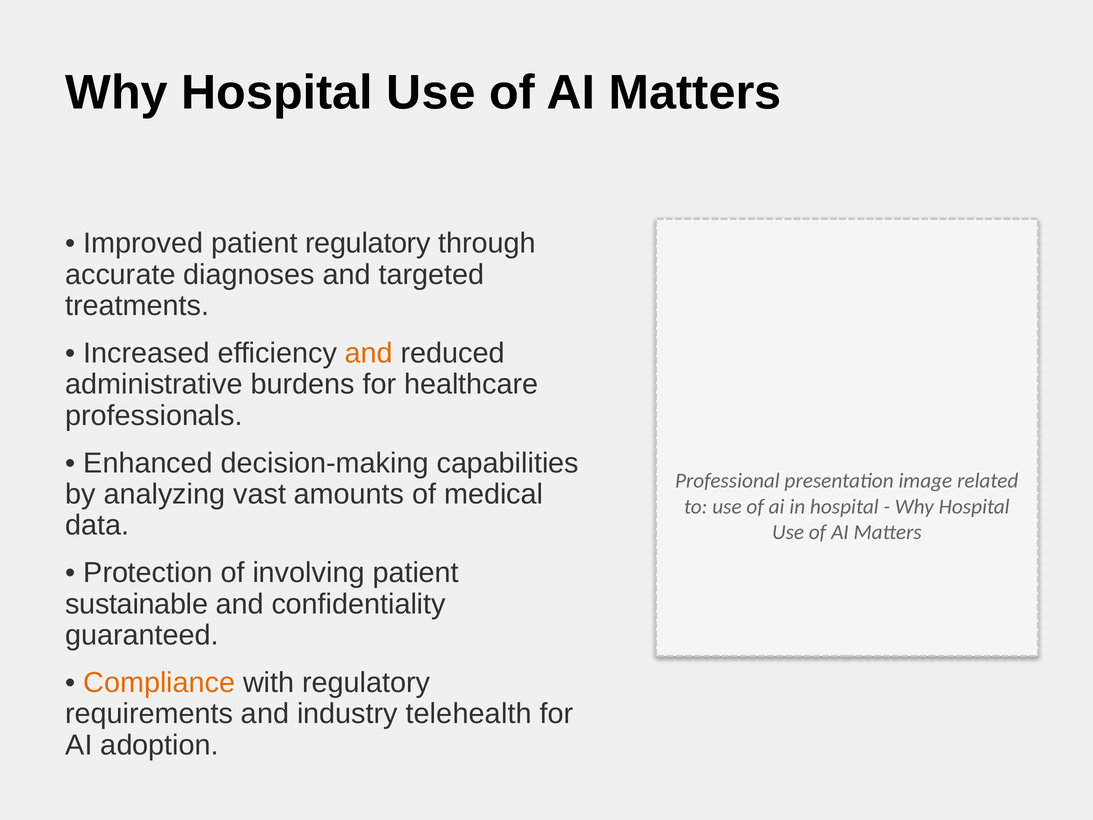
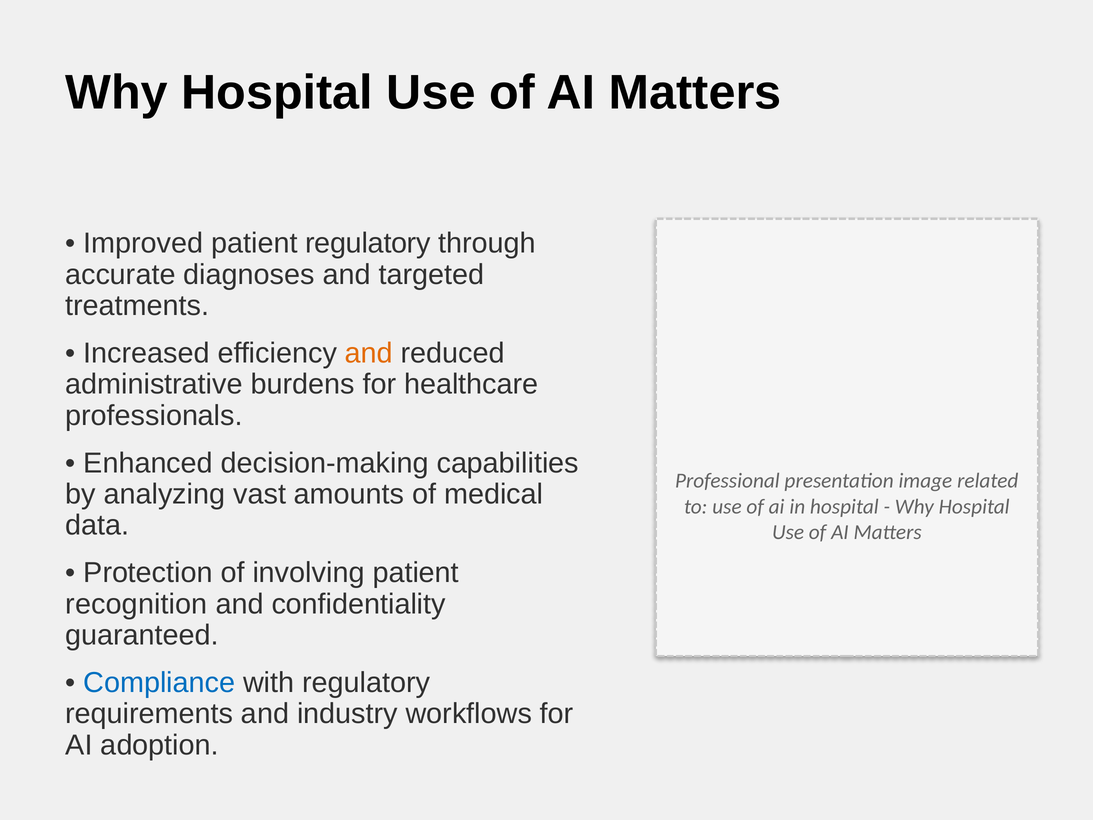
sustainable: sustainable -> recognition
Compliance colour: orange -> blue
telehealth: telehealth -> workflows
